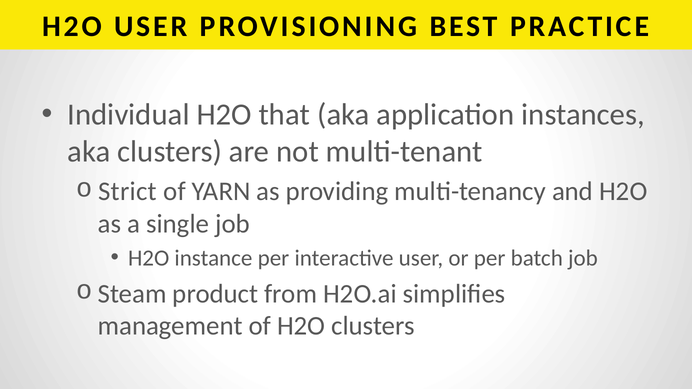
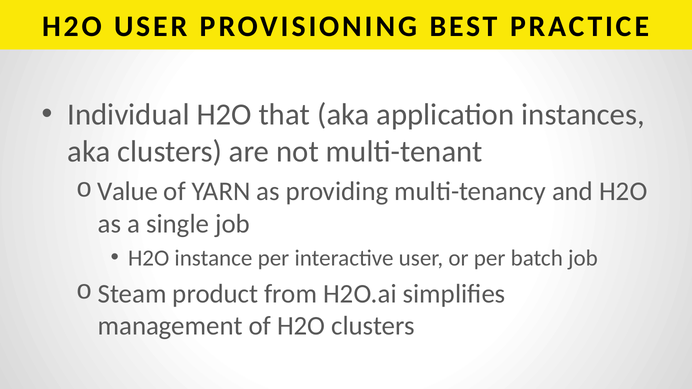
Strict: Strict -> Value
